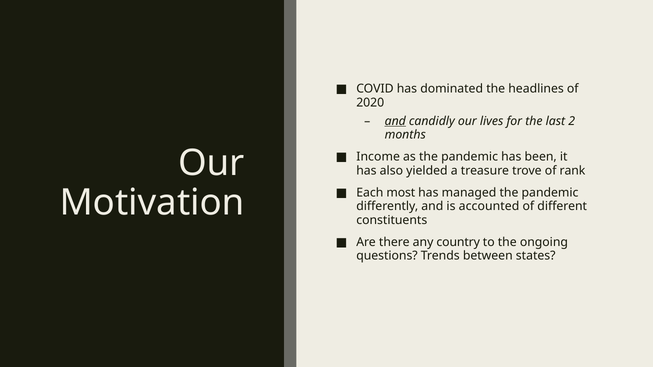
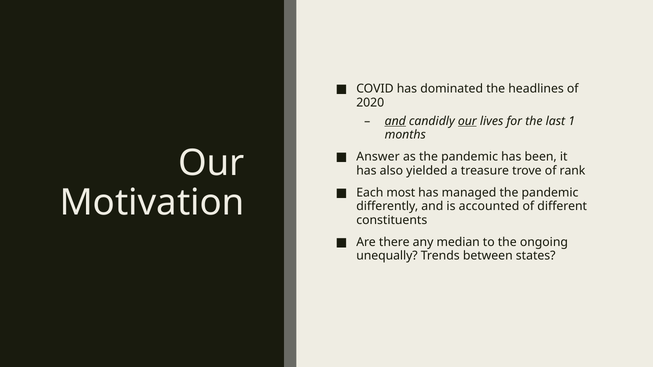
our at (467, 121) underline: none -> present
2: 2 -> 1
Income: Income -> Answer
country: country -> median
questions: questions -> unequally
